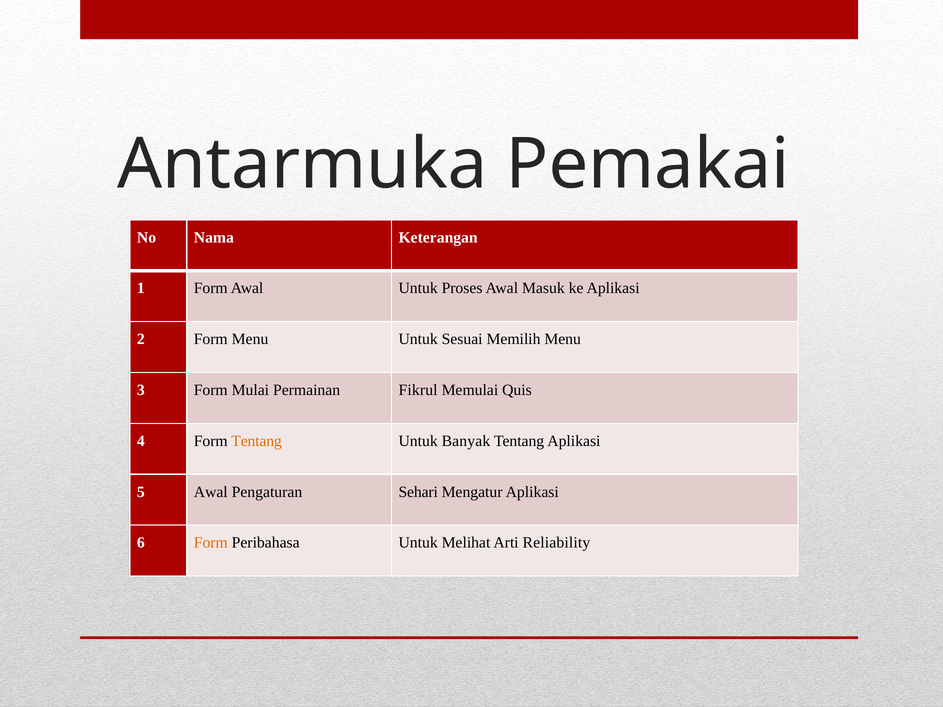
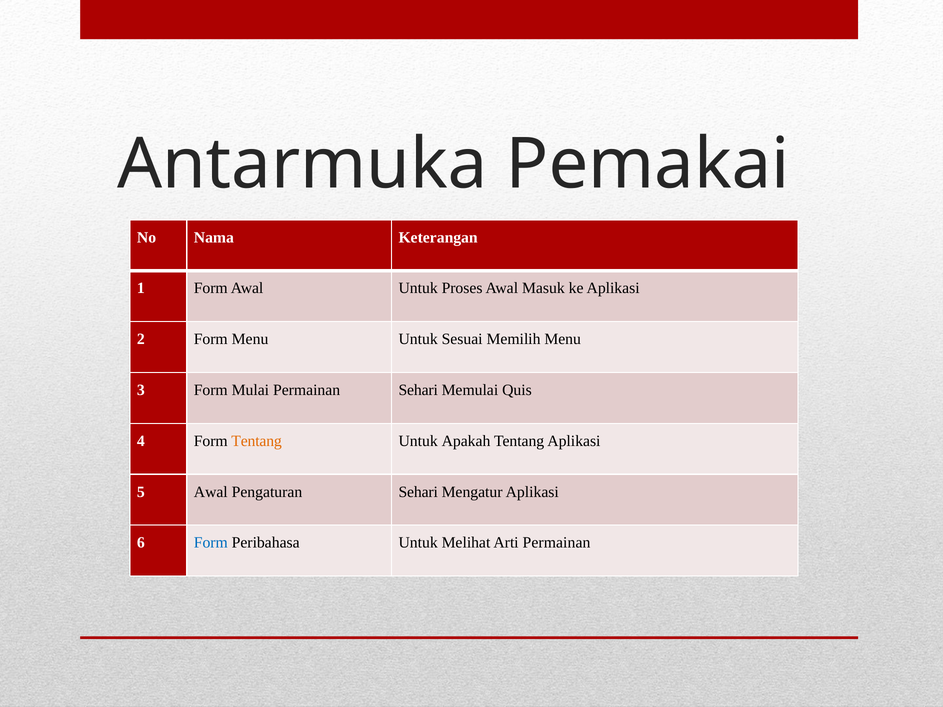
Permainan Fikrul: Fikrul -> Sehari
Banyak: Banyak -> Apakah
Form at (211, 543) colour: orange -> blue
Arti Reliability: Reliability -> Permainan
